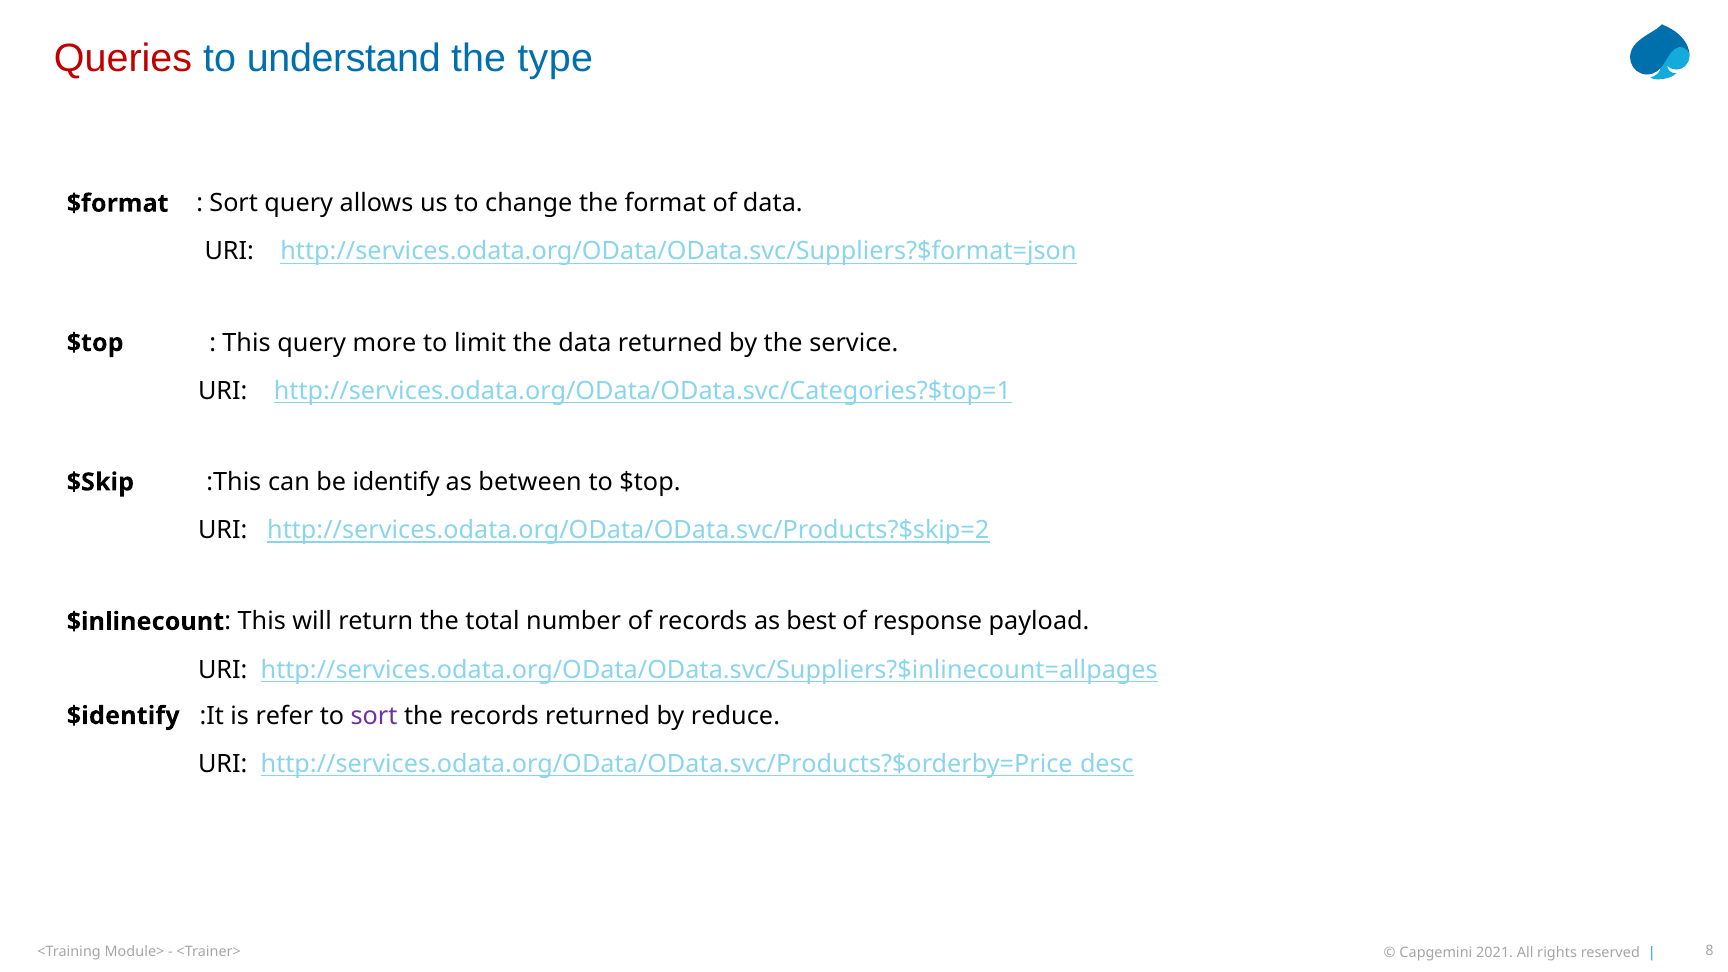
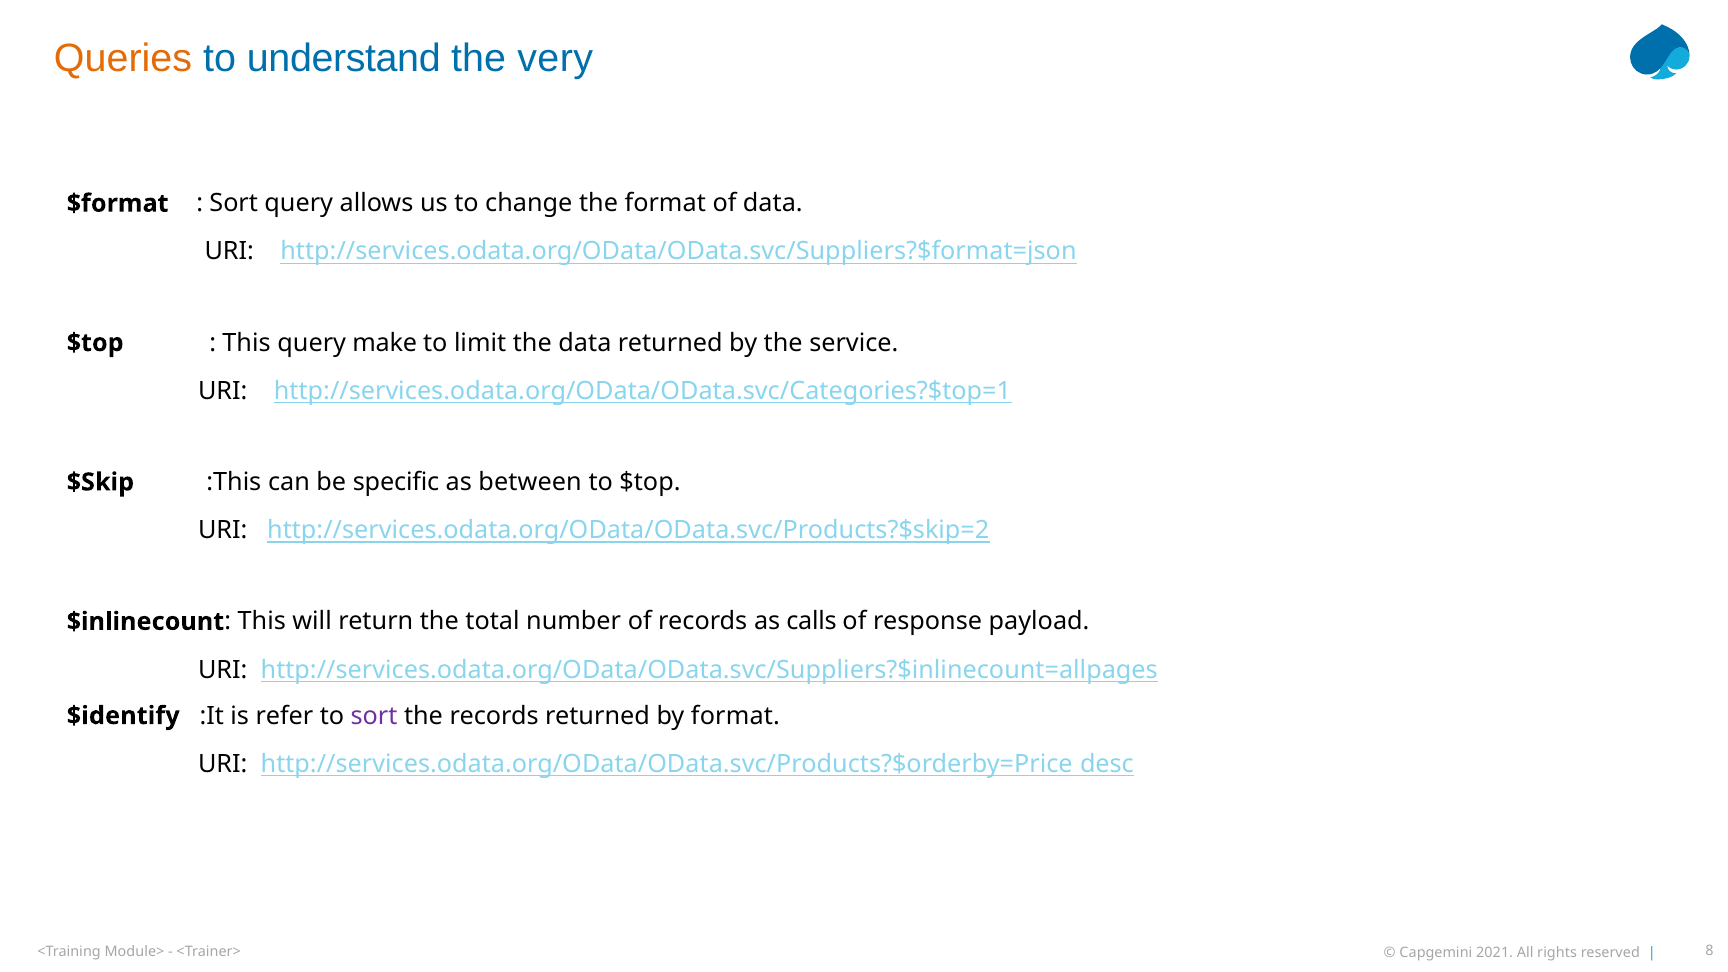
Queries colour: red -> orange
type: type -> very
more: more -> make
identify: identify -> specific
best: best -> calls
by reduce: reduce -> format
